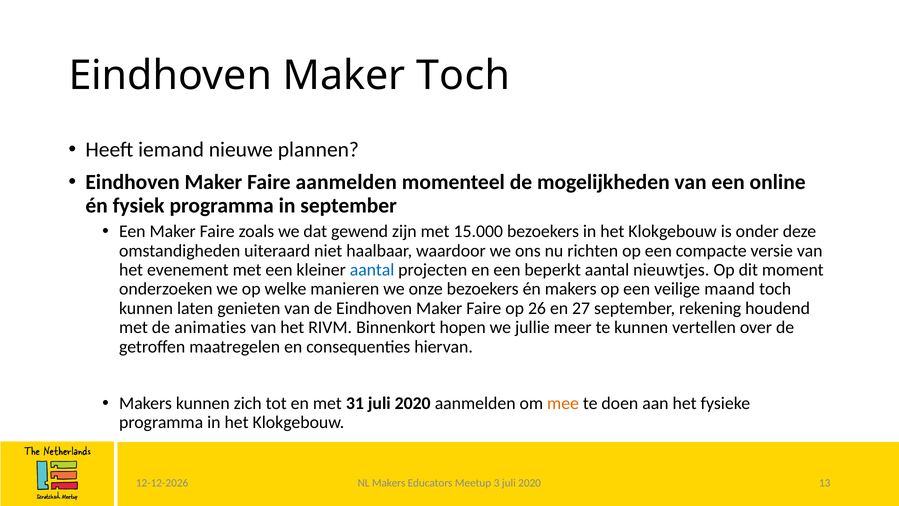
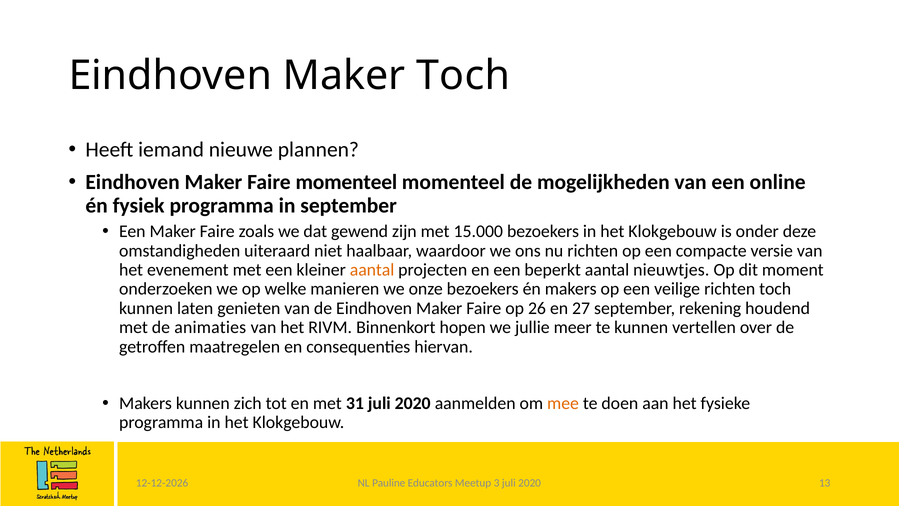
Faire aanmelden: aanmelden -> momenteel
aantal at (372, 270) colour: blue -> orange
veilige maand: maand -> richten
NL Makers: Makers -> Pauline
